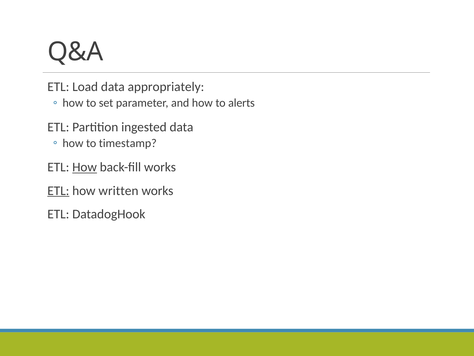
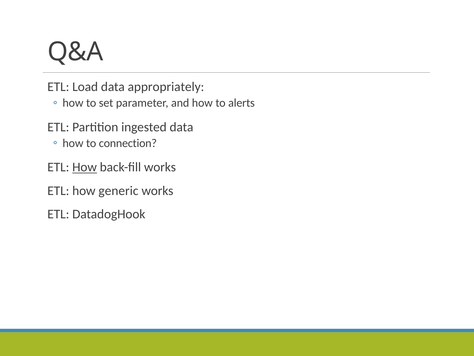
timestamp: timestamp -> connection
ETL at (58, 190) underline: present -> none
written: written -> generic
